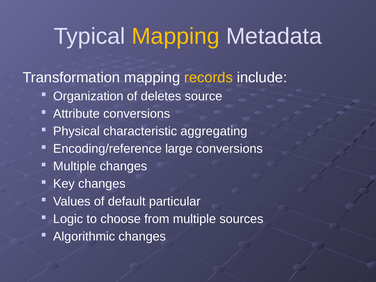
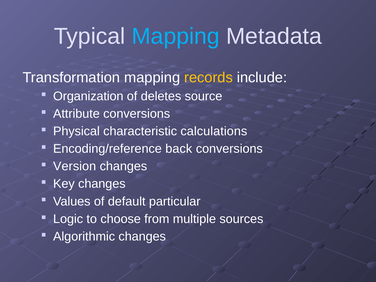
Mapping at (176, 36) colour: yellow -> light blue
aggregating: aggregating -> calculations
large: large -> back
Multiple at (75, 166): Multiple -> Version
